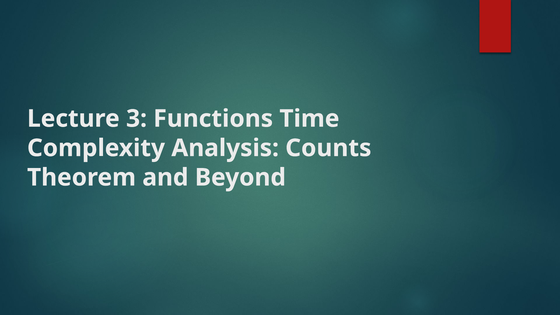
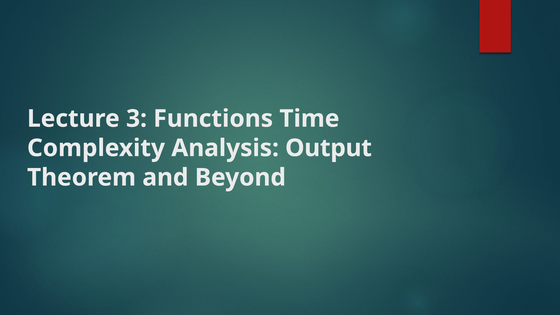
Counts: Counts -> Output
